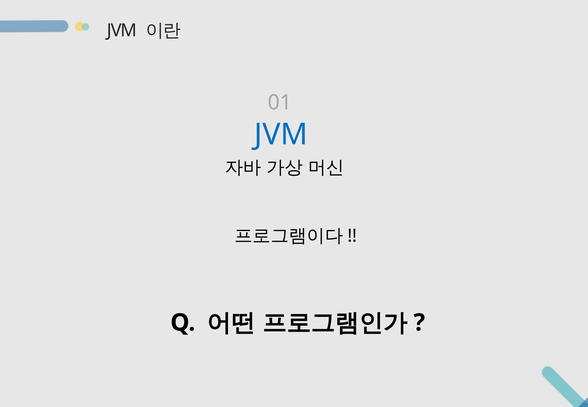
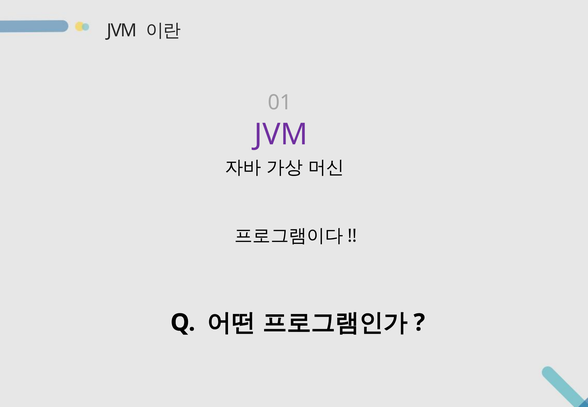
JVM at (281, 134) colour: blue -> purple
